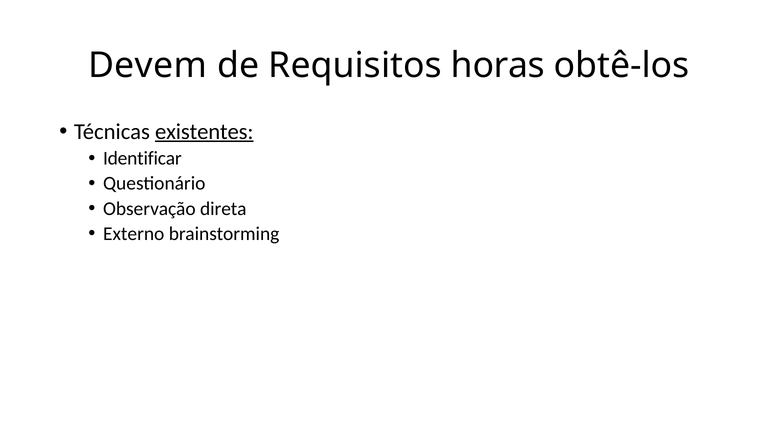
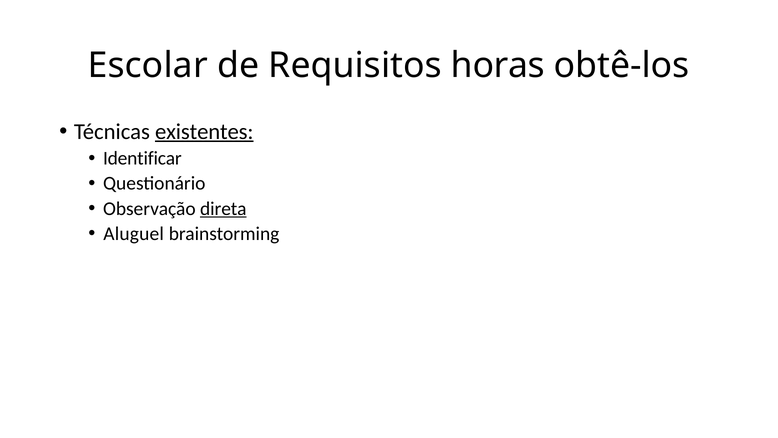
Devem: Devem -> Escolar
direta underline: none -> present
Externo: Externo -> Aluguel
